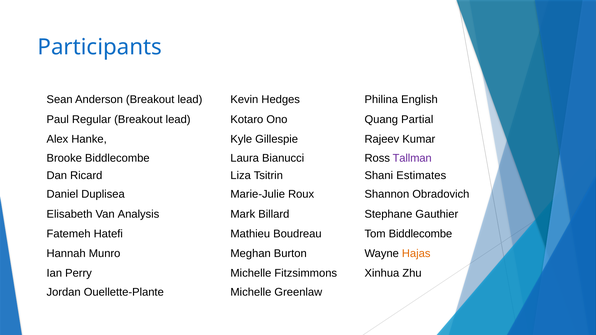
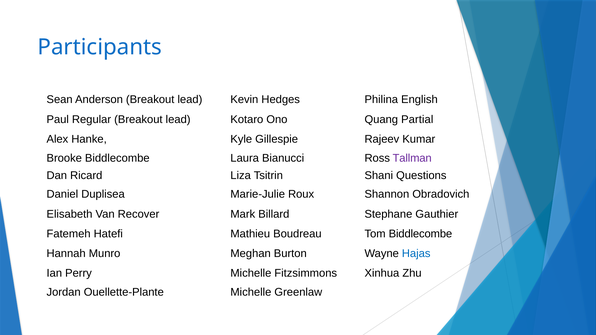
Estimates: Estimates -> Questions
Analysis: Analysis -> Recover
Hajas colour: orange -> blue
